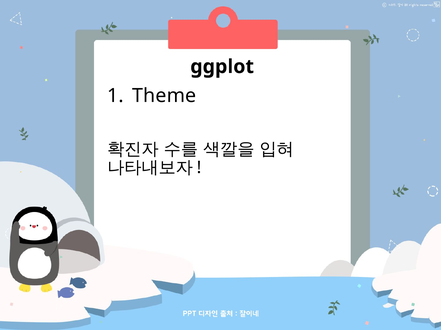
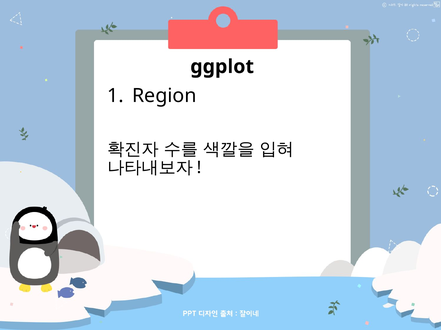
Theme: Theme -> Region
